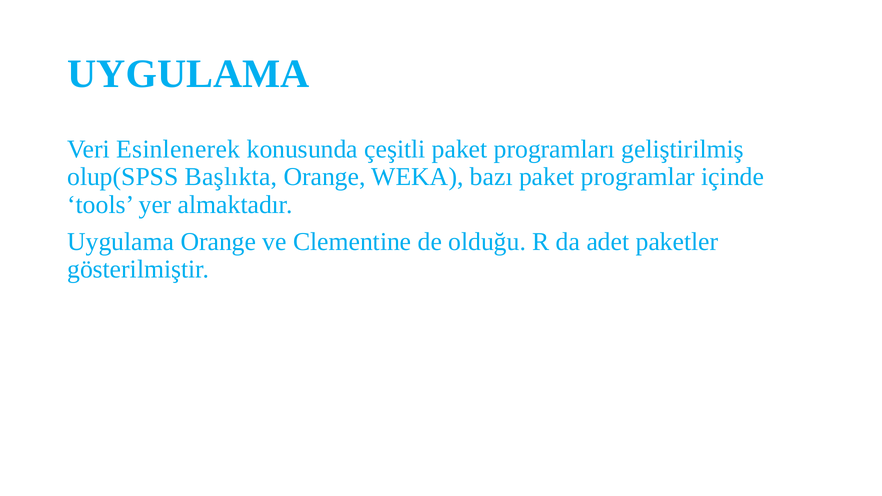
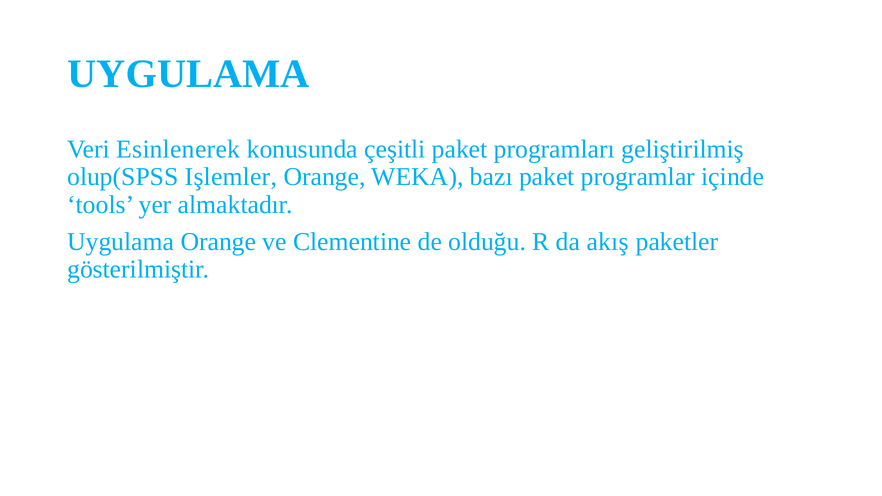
Başlıkta: Başlıkta -> Işlemler
adet: adet -> akış
